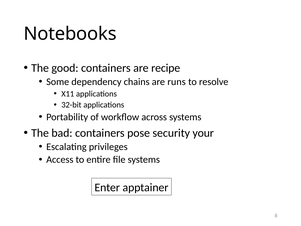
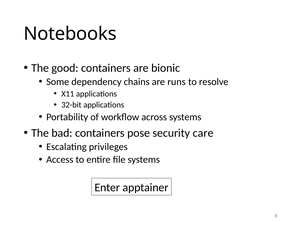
recipe: recipe -> bionic
your: your -> care
